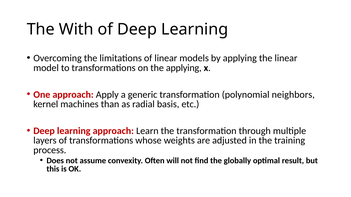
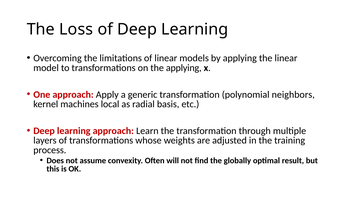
With: With -> Loss
than: than -> local
